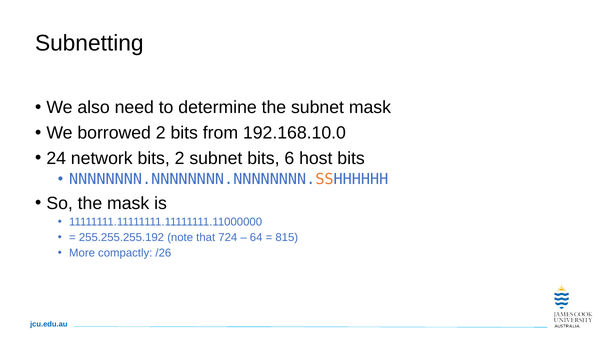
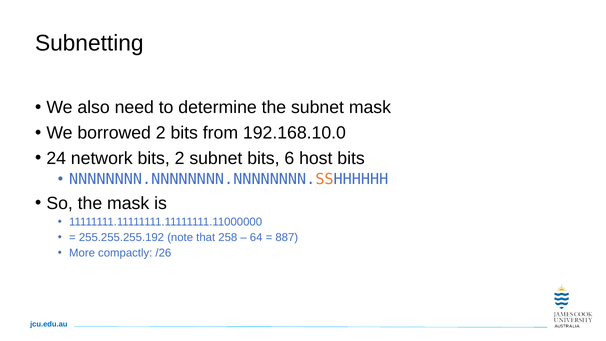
724: 724 -> 258
815: 815 -> 887
